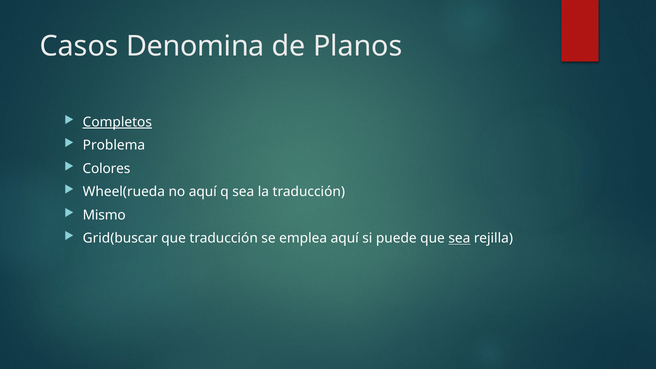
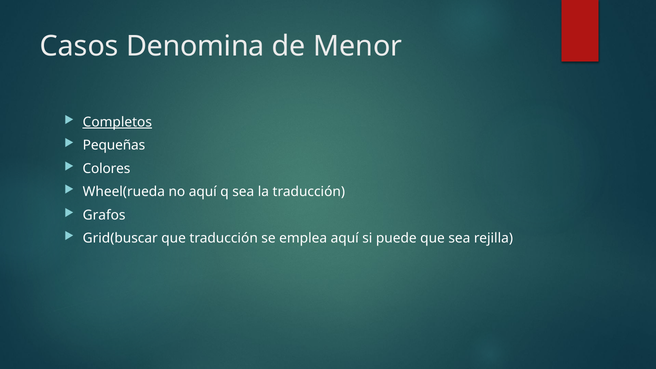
Planos: Planos -> Menor
Problema: Problema -> Pequeñas
Mismo: Mismo -> Grafos
sea at (459, 238) underline: present -> none
